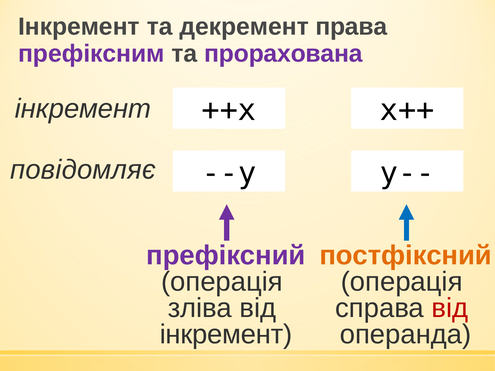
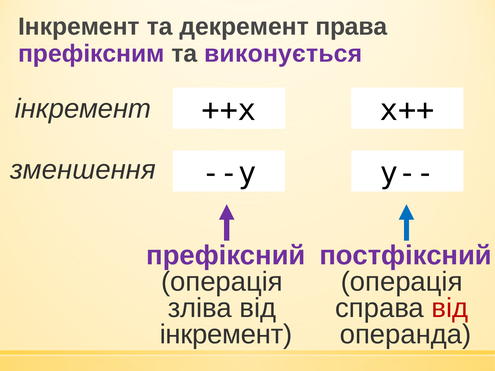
прорахована: прорахована -> виконується
повідомляє: повідомляє -> зменшення
постфіксний colour: orange -> purple
